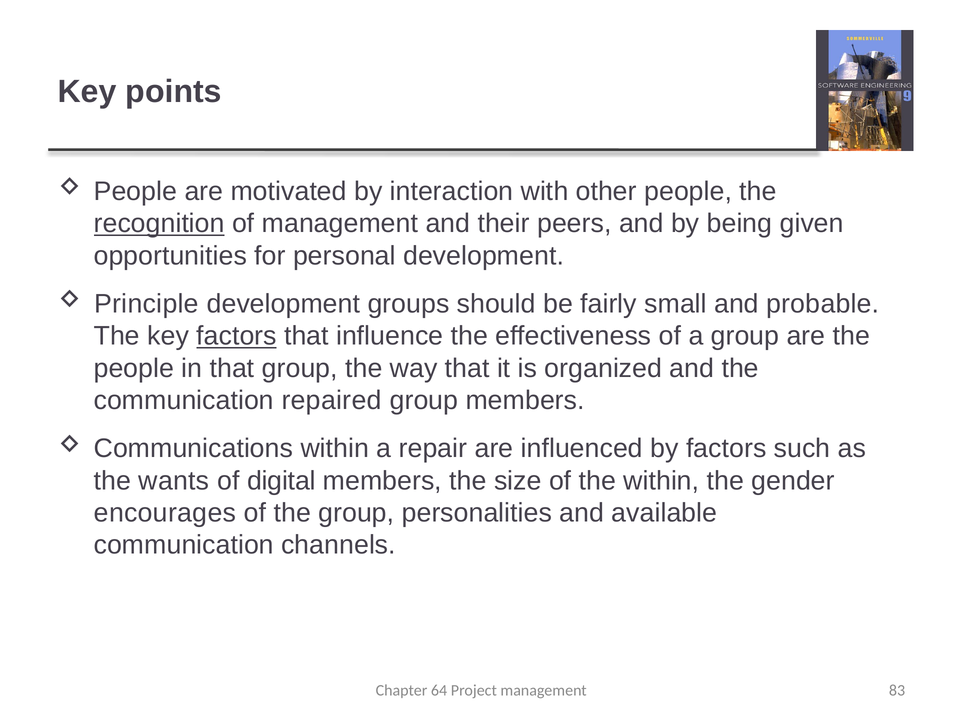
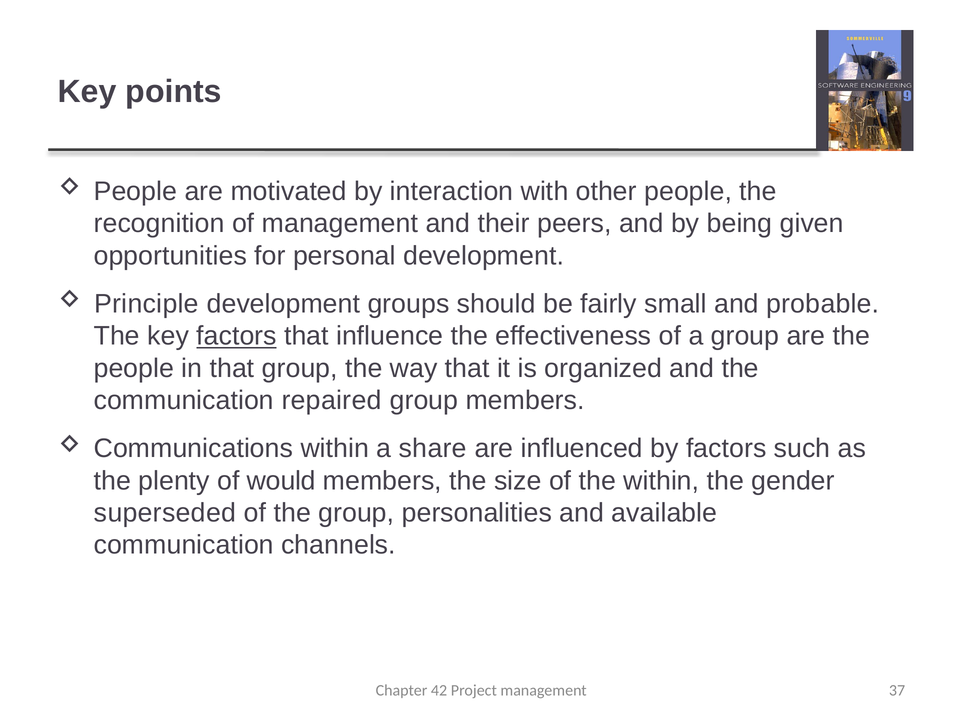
recognition underline: present -> none
repair: repair -> share
wants: wants -> plenty
digital: digital -> would
encourages: encourages -> superseded
64: 64 -> 42
83: 83 -> 37
